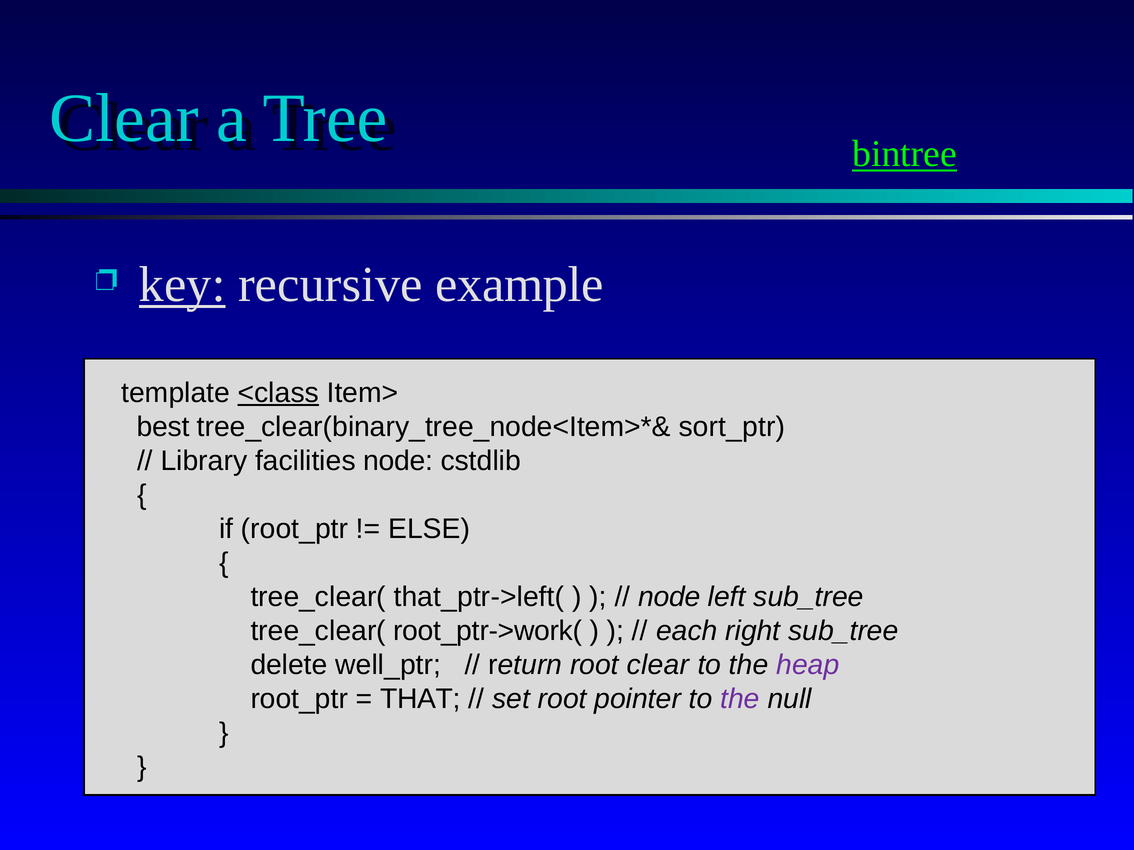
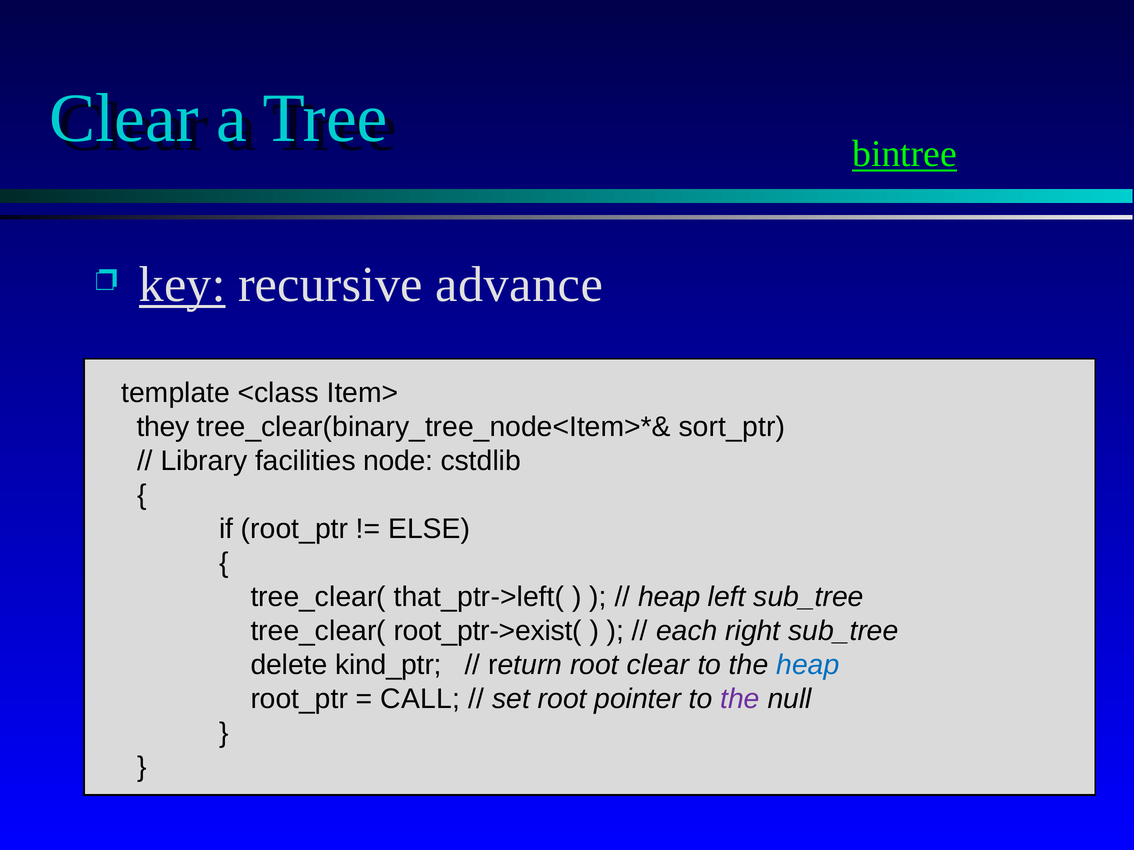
example: example -> advance
<class underline: present -> none
best: best -> they
node at (670, 597): node -> heap
root_ptr->work(: root_ptr->work( -> root_ptr->exist(
well_ptr: well_ptr -> kind_ptr
heap at (808, 665) colour: purple -> blue
THAT: THAT -> CALL
